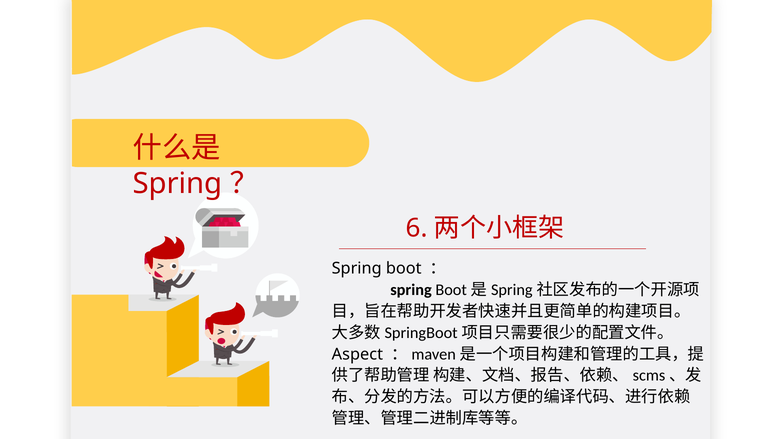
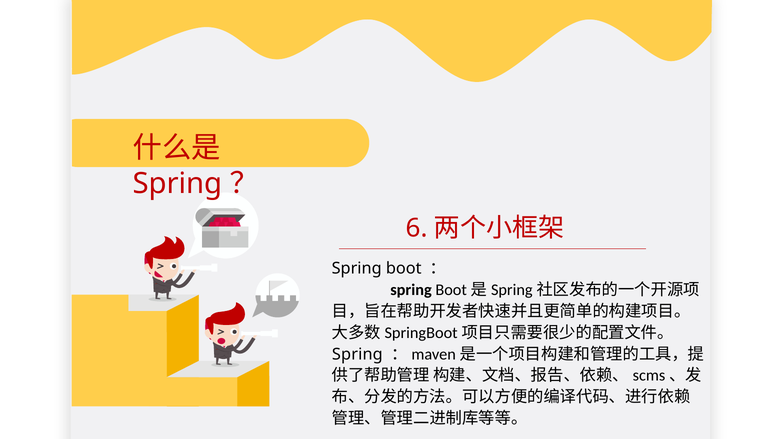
Aspect at (357, 354): Aspect -> Spring
